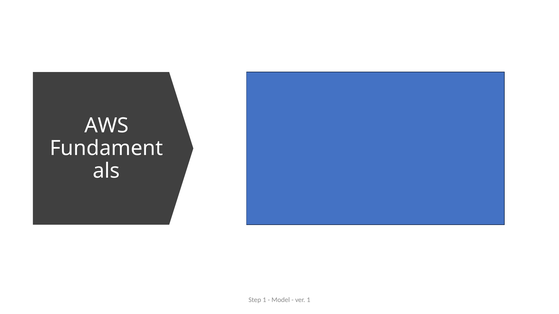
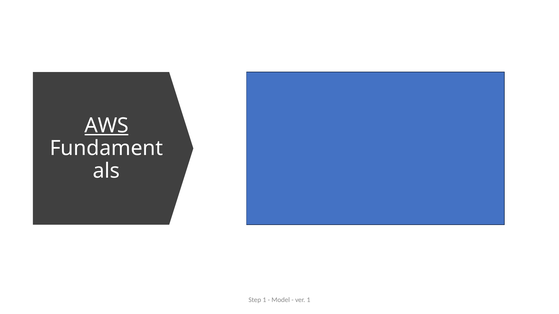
AWS underline: none -> present
